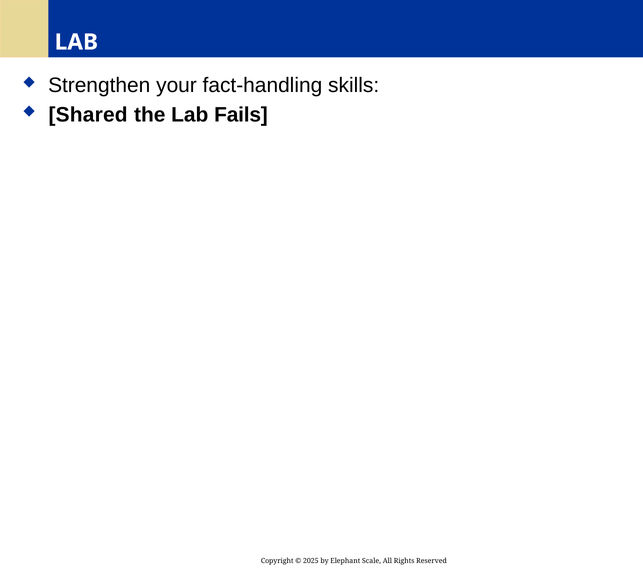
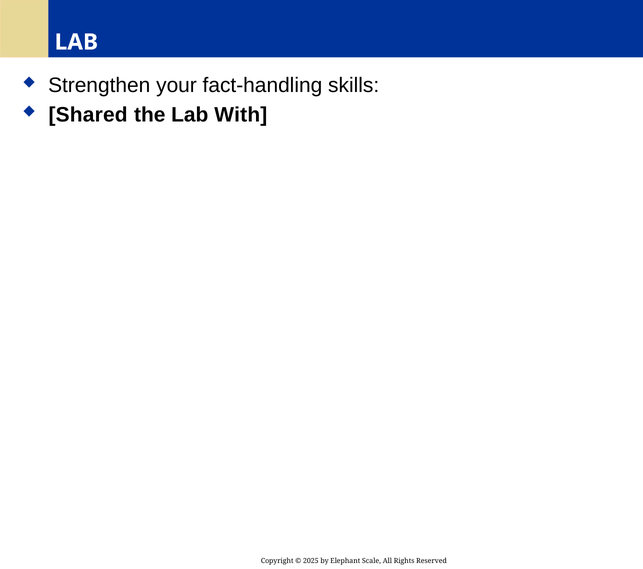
Fails: Fails -> With
